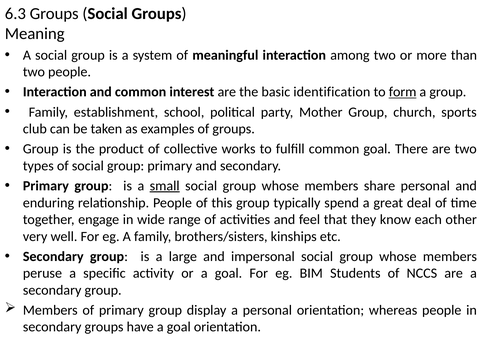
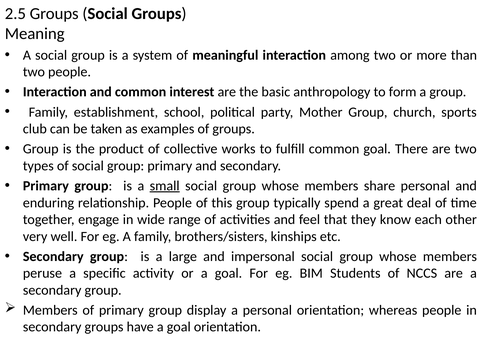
6.3: 6.3 -> 2.5
identification: identification -> anthropology
form underline: present -> none
